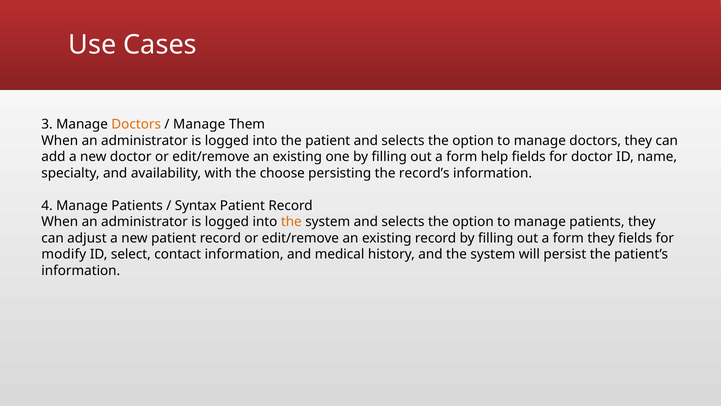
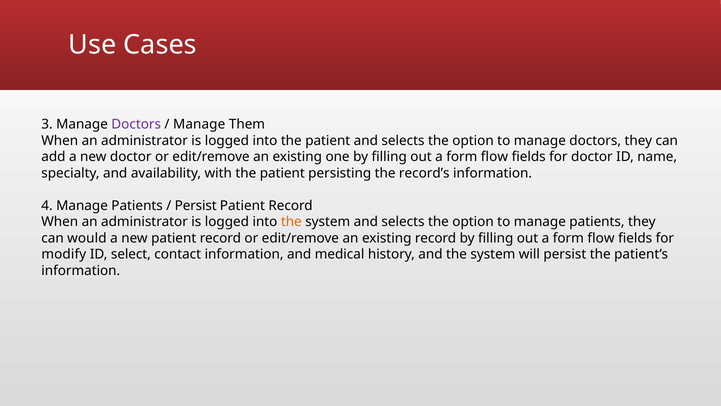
Doctors at (136, 124) colour: orange -> purple
help at (495, 157): help -> flow
with the choose: choose -> patient
Syntax at (196, 205): Syntax -> Persist
adjust: adjust -> would
they at (601, 238): they -> flow
